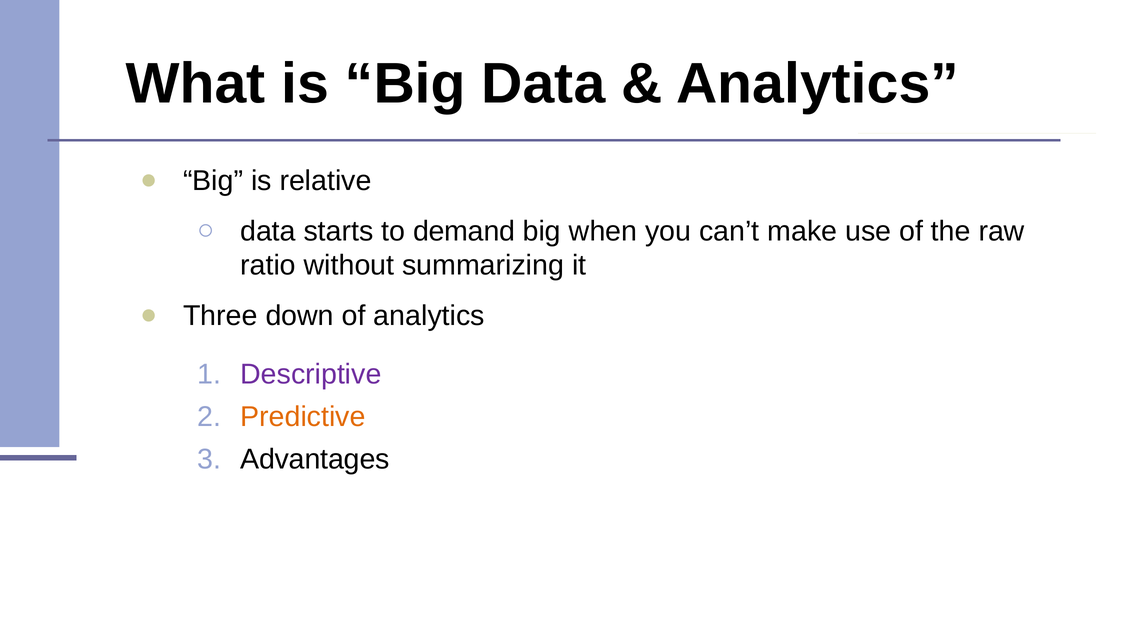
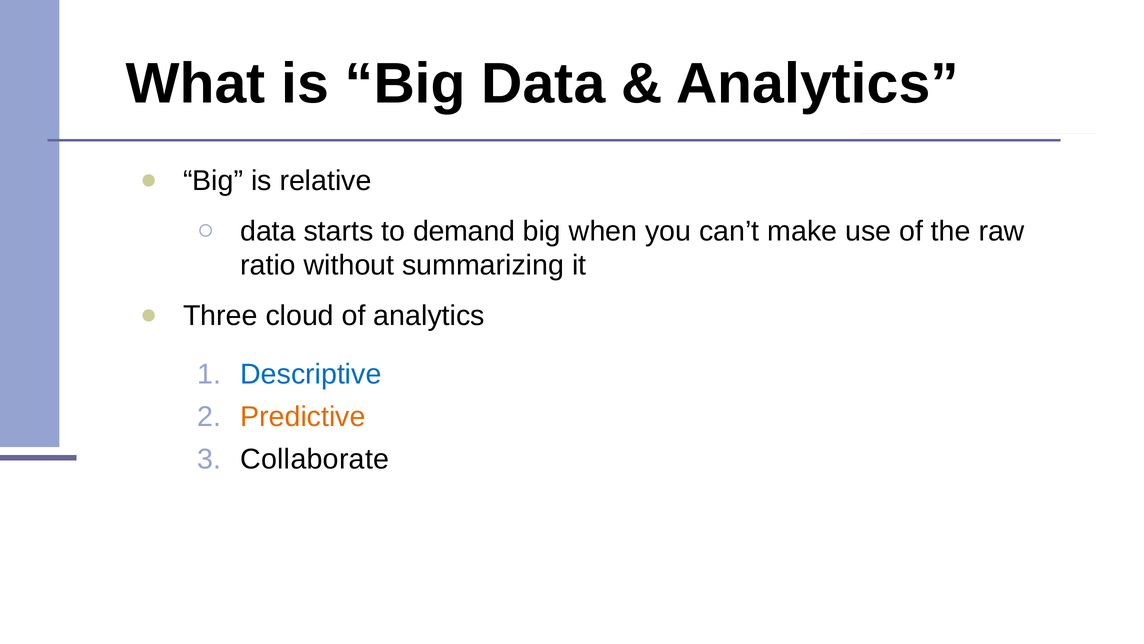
down: down -> cloud
Descriptive colour: purple -> blue
Advantages: Advantages -> Collaborate
